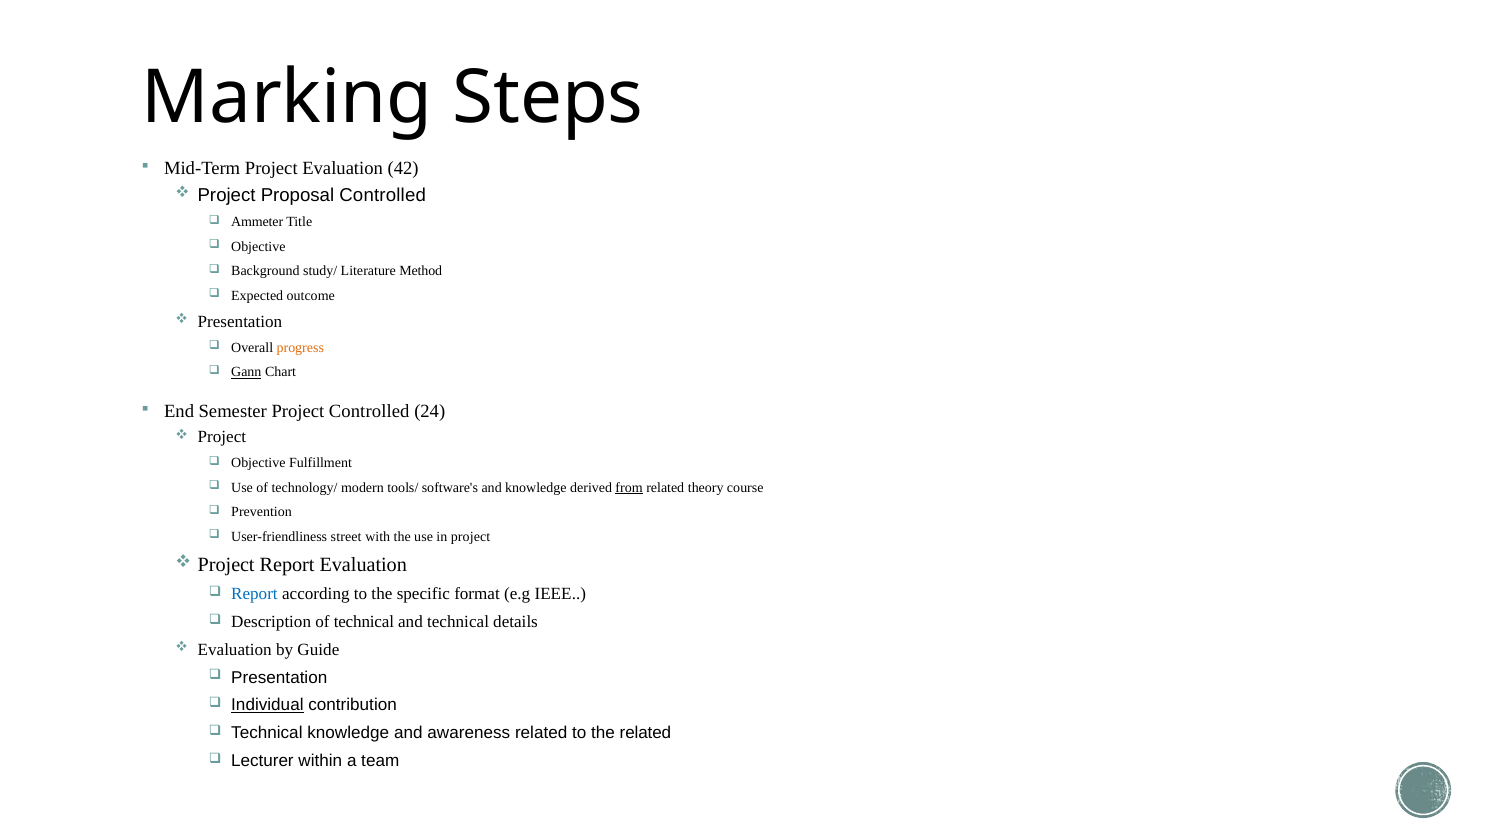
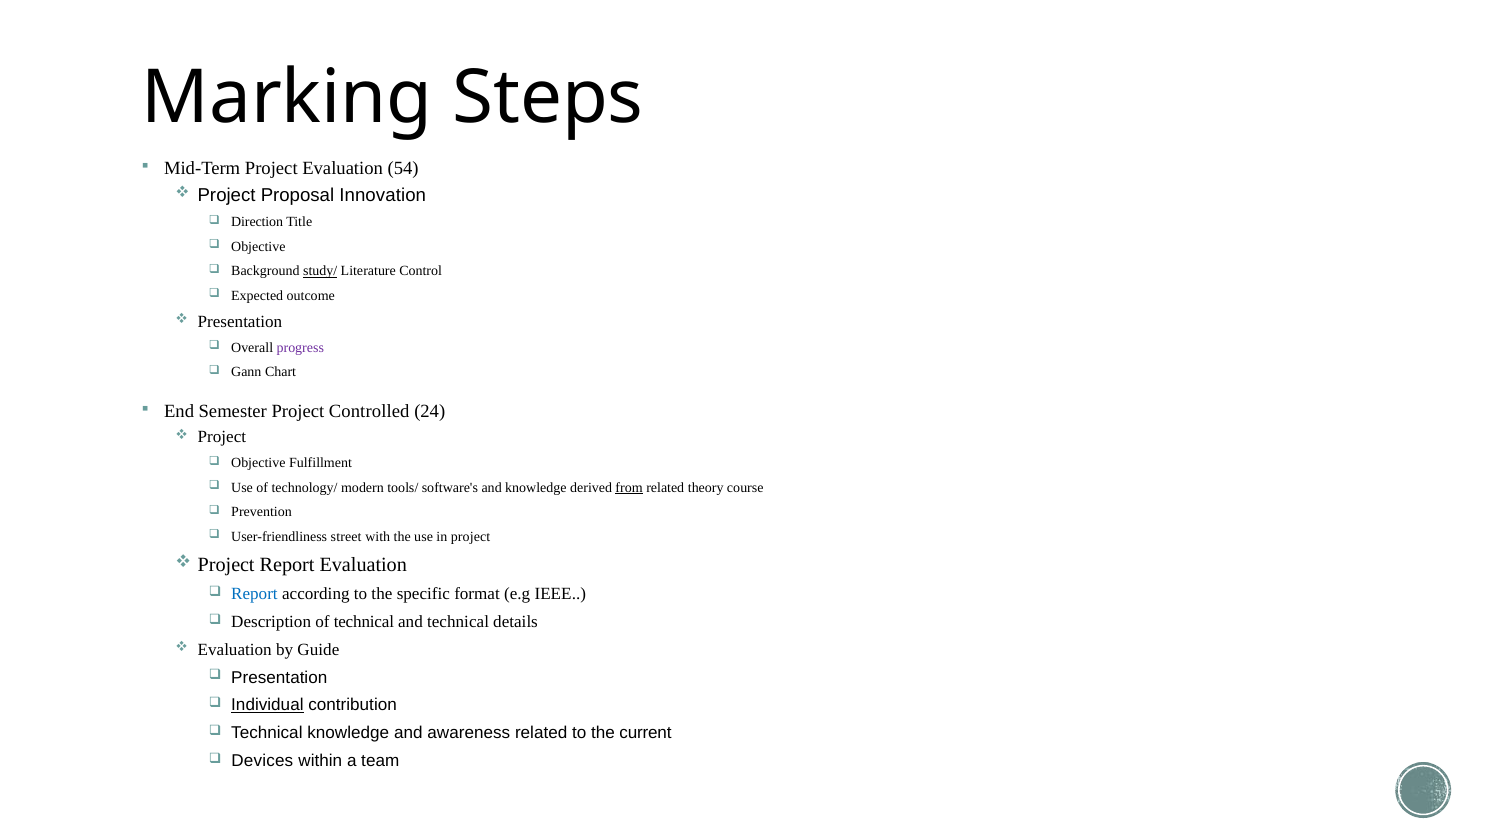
42: 42 -> 54
Proposal Controlled: Controlled -> Innovation
Ammeter: Ammeter -> Direction
study/ underline: none -> present
Method: Method -> Control
progress colour: orange -> purple
Gann underline: present -> none
the related: related -> current
Lecturer: Lecturer -> Devices
